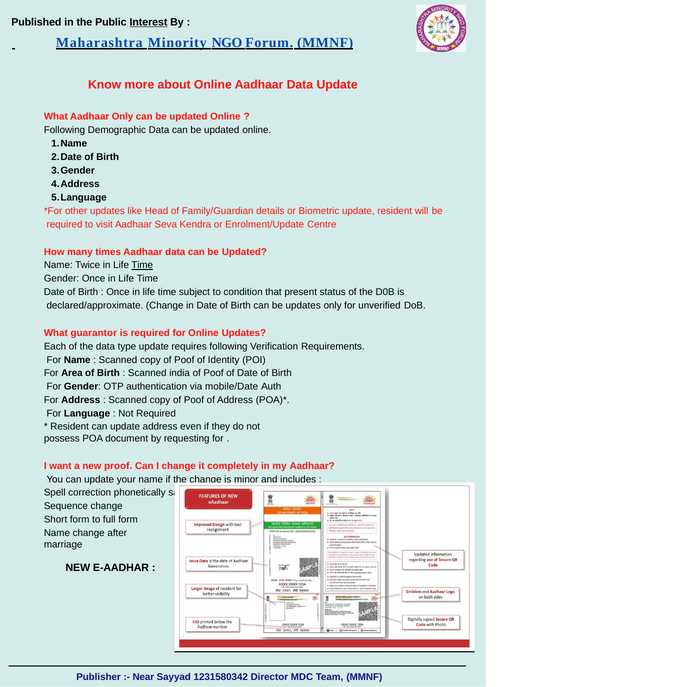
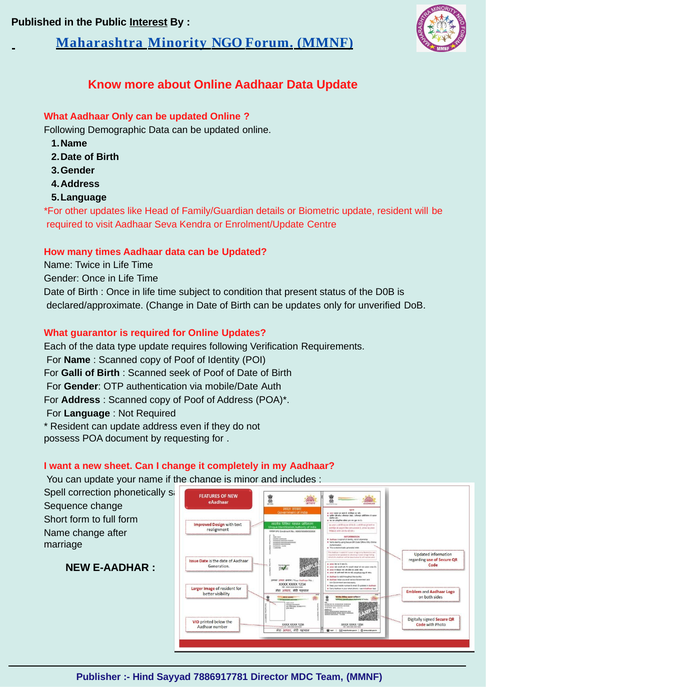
Time at (142, 265) underline: present -> none
Area: Area -> Galli
india: india -> seek
proof: proof -> sheet
Near: Near -> Hind
1231580342: 1231580342 -> 7886917781
